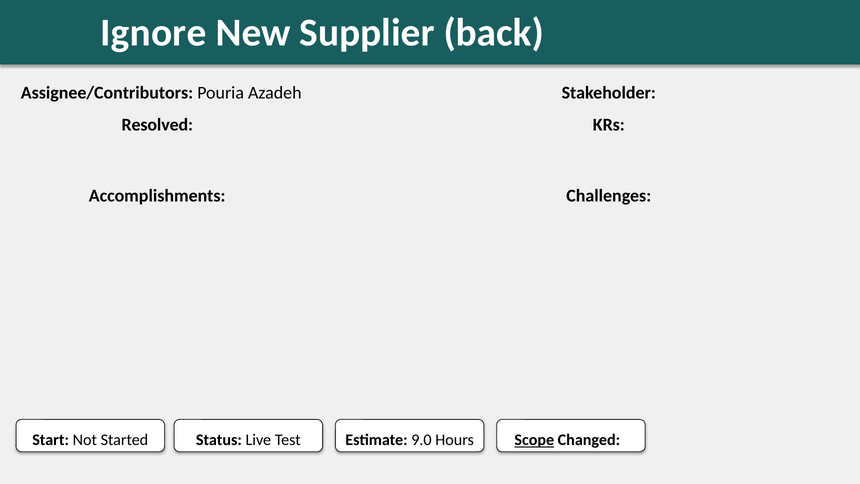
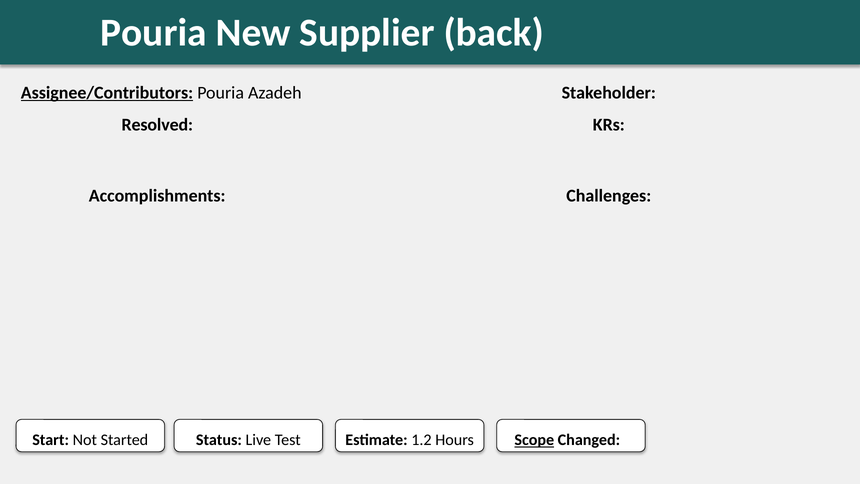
Ignore at (153, 33): Ignore -> Pouria
Assignee/Contributors underline: none -> present
9.0: 9.0 -> 1.2
